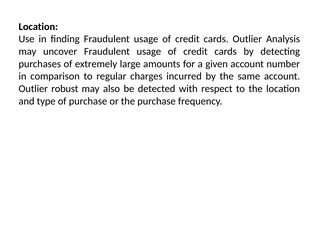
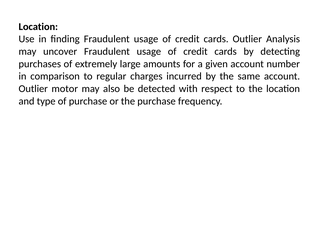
robust: robust -> motor
